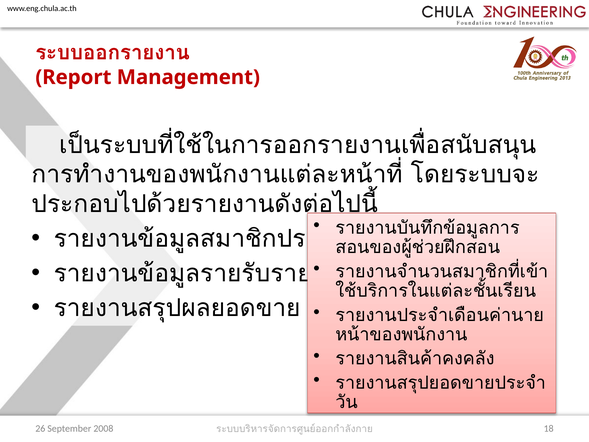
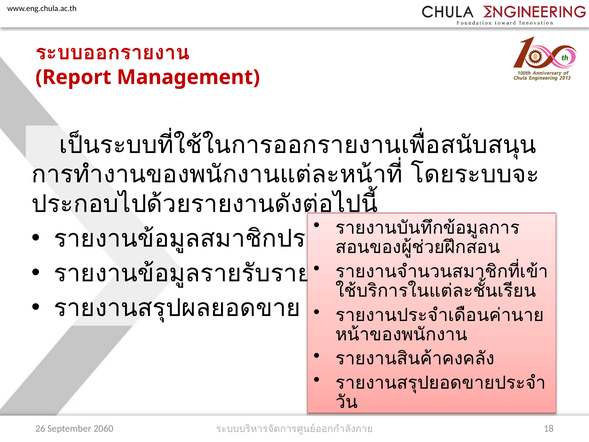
2008: 2008 -> 2060
